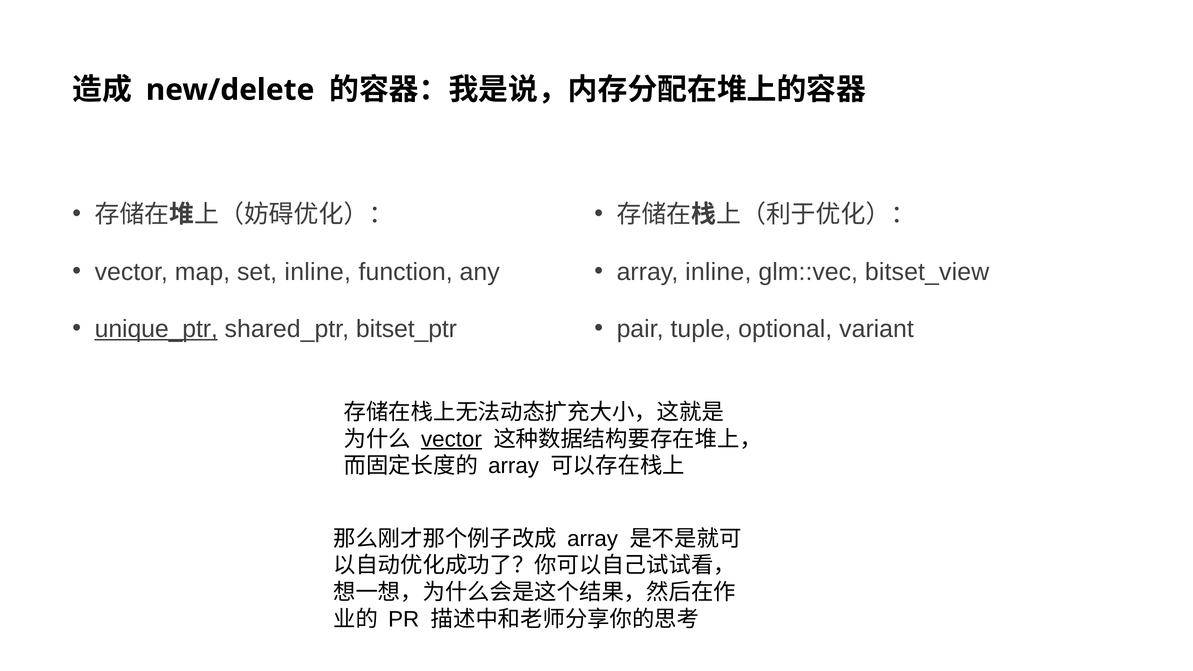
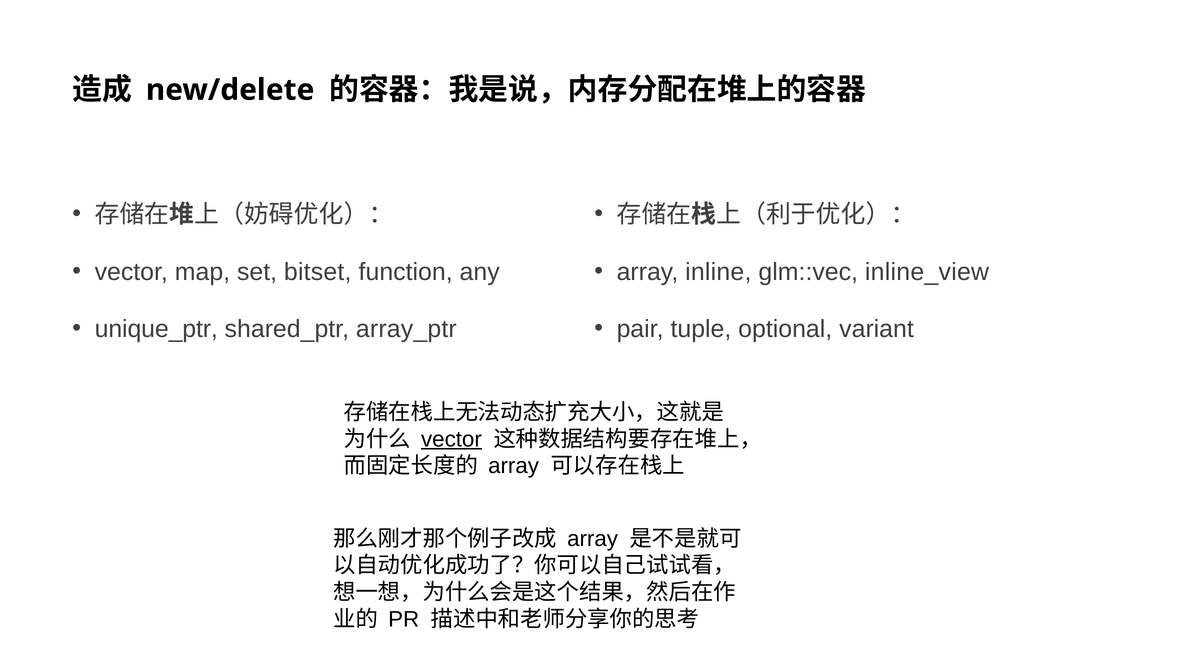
set inline: inline -> bitset
bitset_view: bitset_view -> inline_view
unique_ptr underline: present -> none
bitset_ptr: bitset_ptr -> array_ptr
